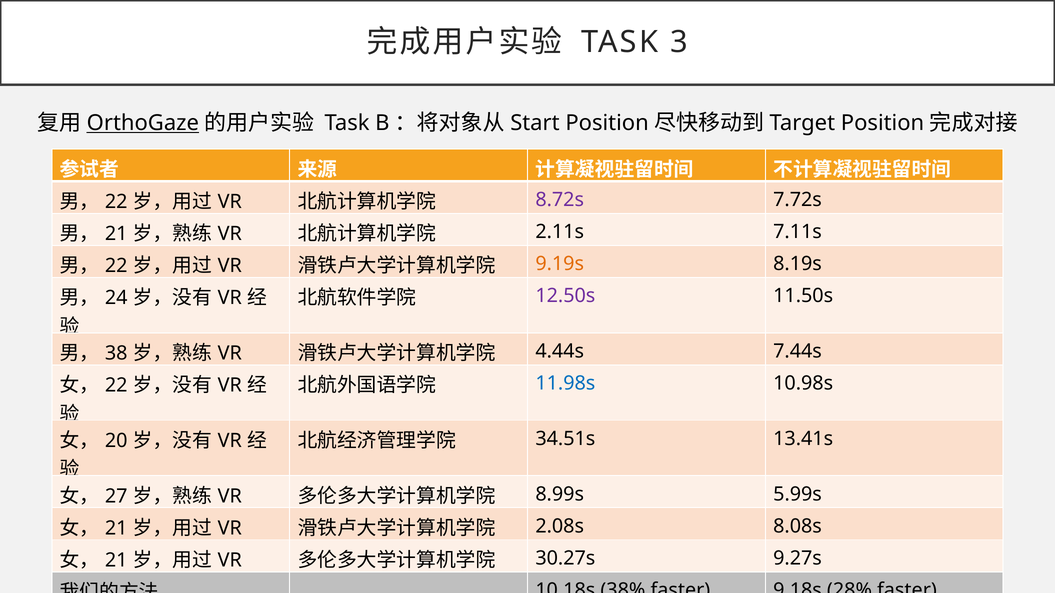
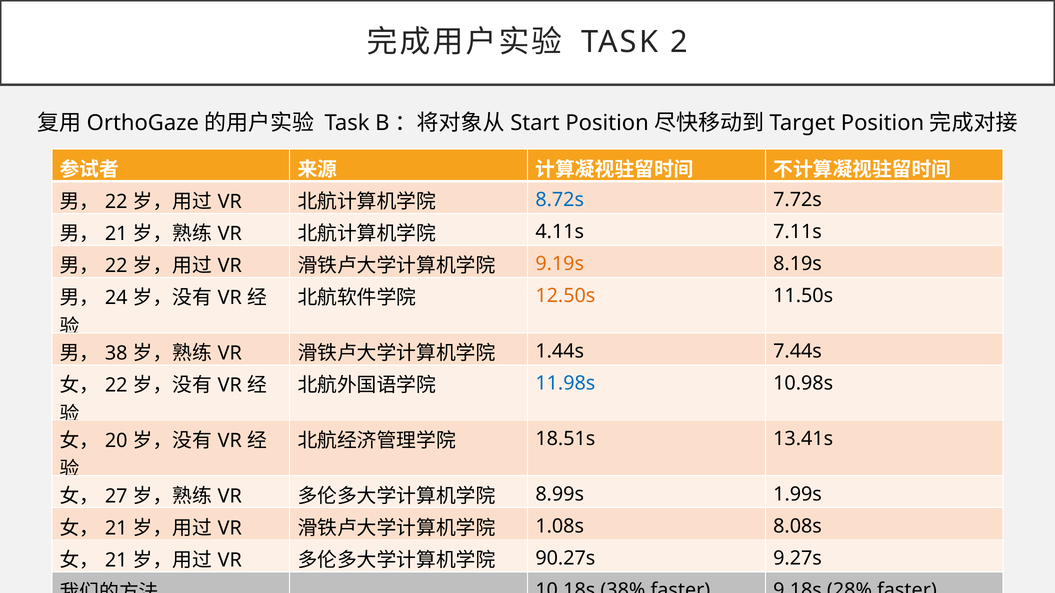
3: 3 -> 2
OrthoGaze at (143, 123) underline: present -> none
8.72s colour: purple -> blue
2.11s: 2.11s -> 4.11s
12.50s colour: purple -> orange
4.44s: 4.44s -> 1.44s
34.51s: 34.51s -> 18.51s
5.99s: 5.99s -> 1.99s
2.08s: 2.08s -> 1.08s
30.27s: 30.27s -> 90.27s
